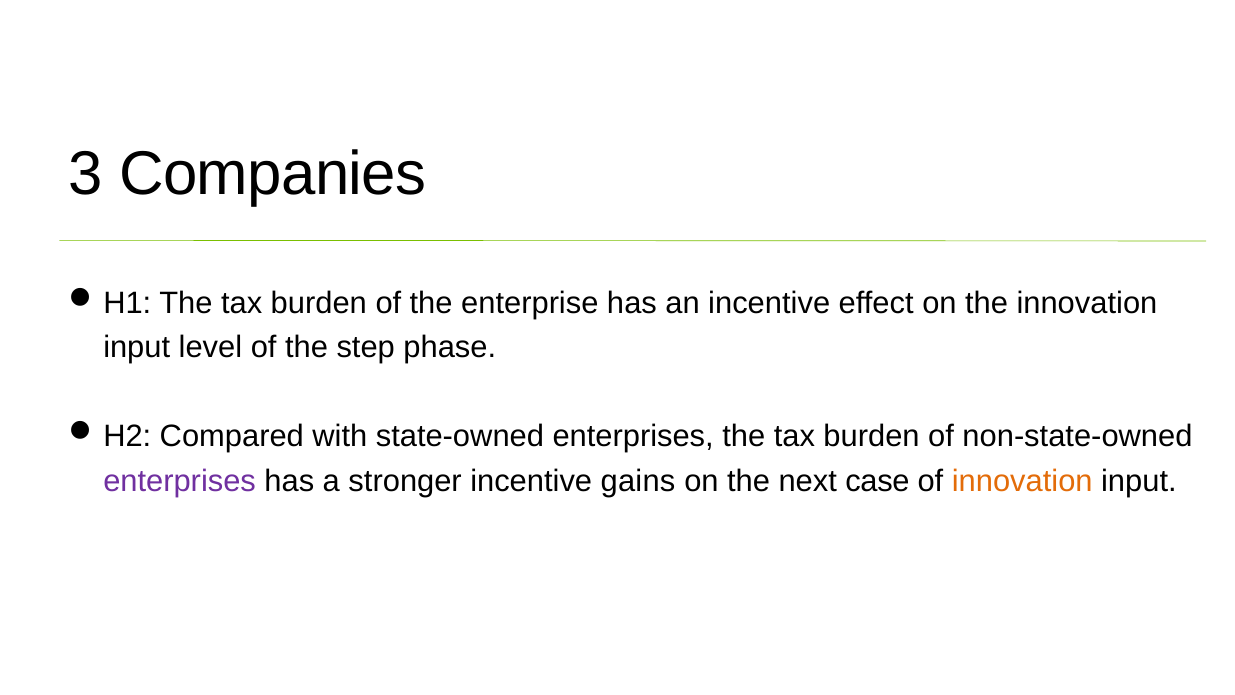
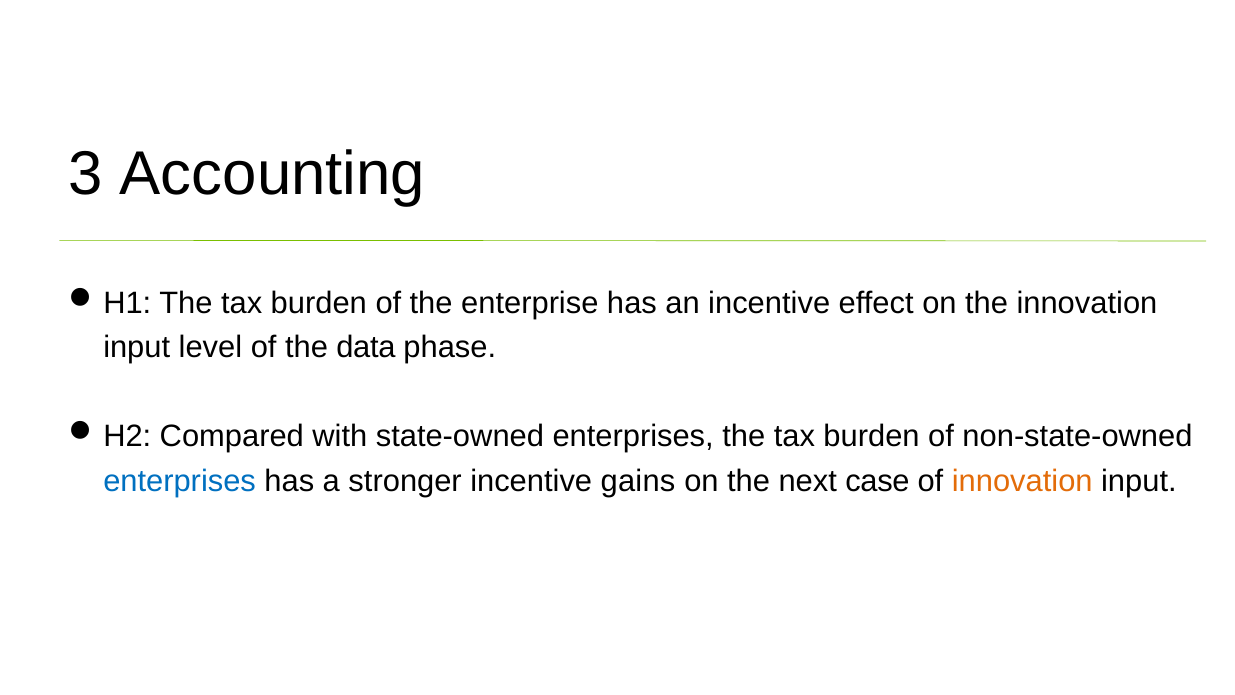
Companies: Companies -> Accounting
step: step -> data
enterprises at (180, 481) colour: purple -> blue
